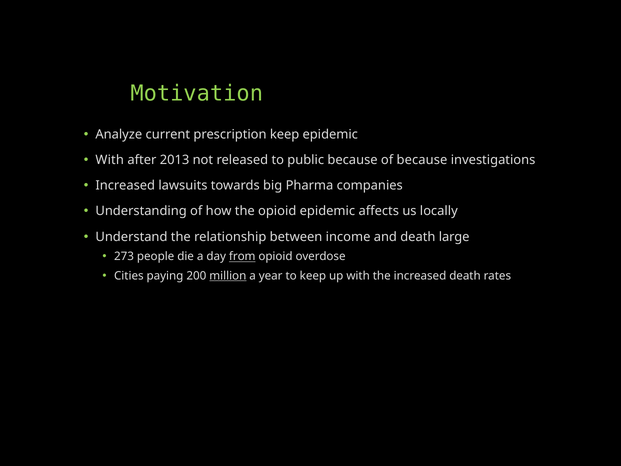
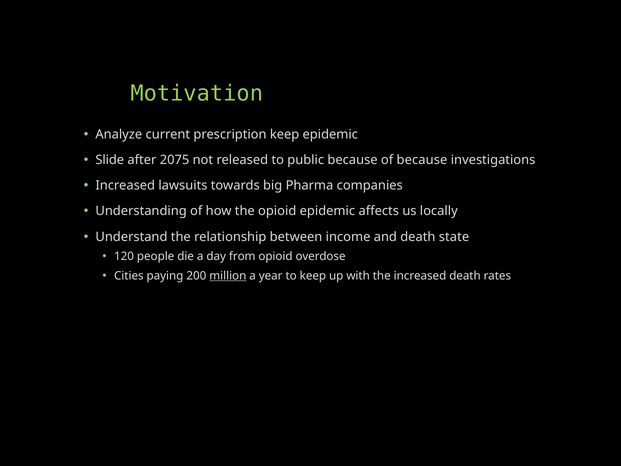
With at (110, 160): With -> Slide
2013: 2013 -> 2075
large: large -> state
273: 273 -> 120
from underline: present -> none
